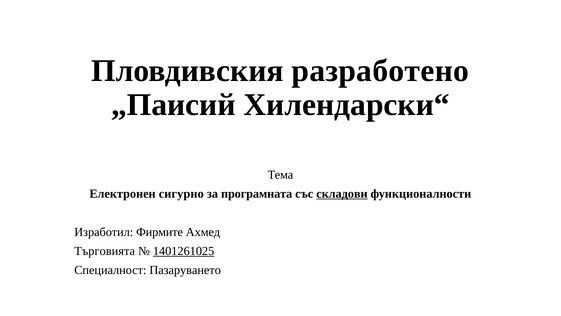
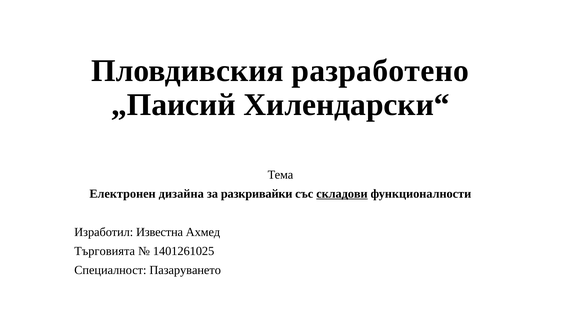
сигурно: сигурно -> дизайна
програмната: програмната -> разкривайки
Фирмите: Фирмите -> Известна
1401261025 underline: present -> none
